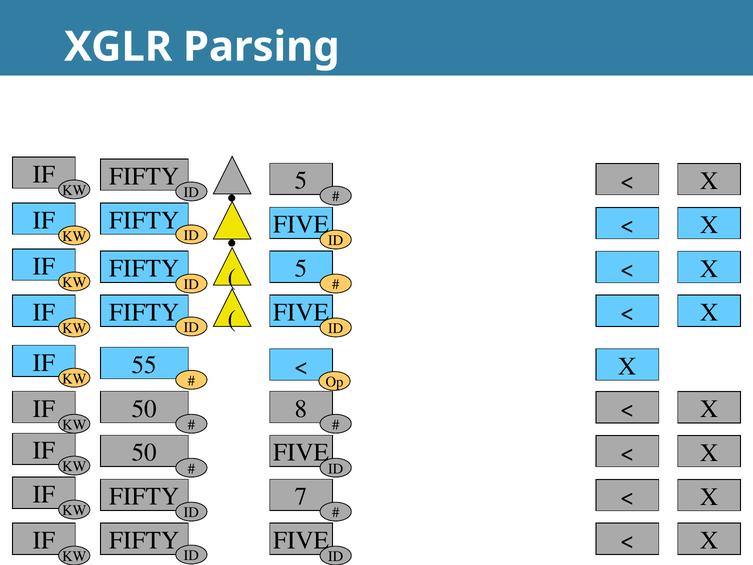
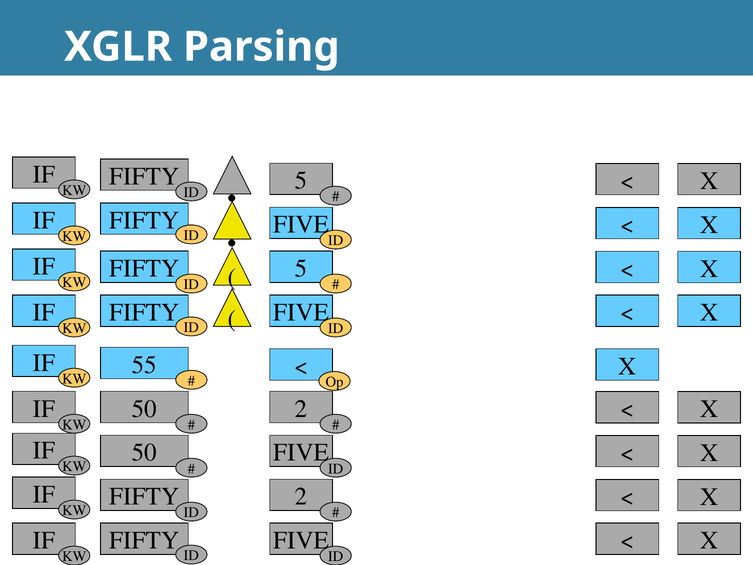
50 8: 8 -> 2
FIFTY 7: 7 -> 2
